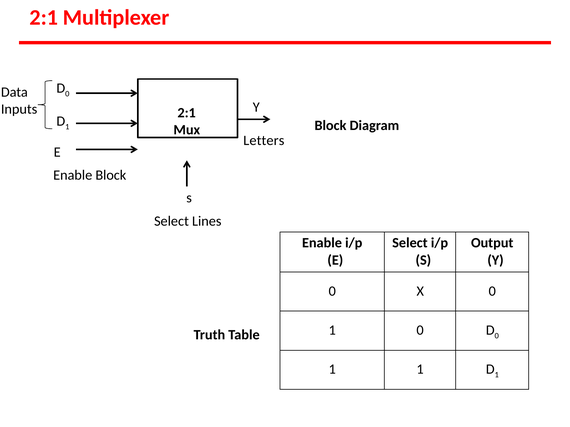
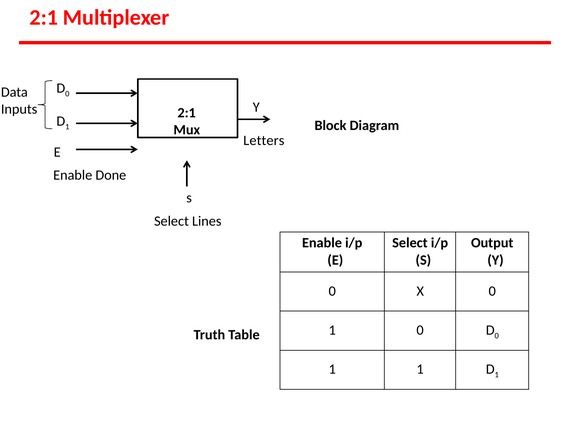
Enable Block: Block -> Done
